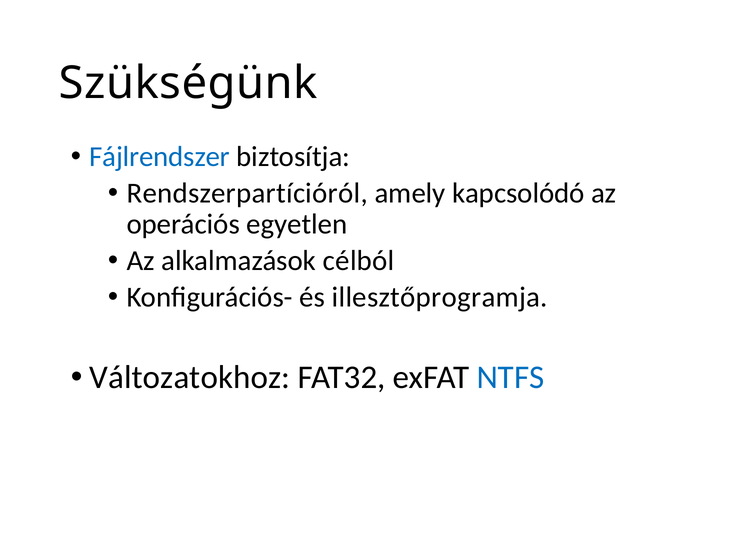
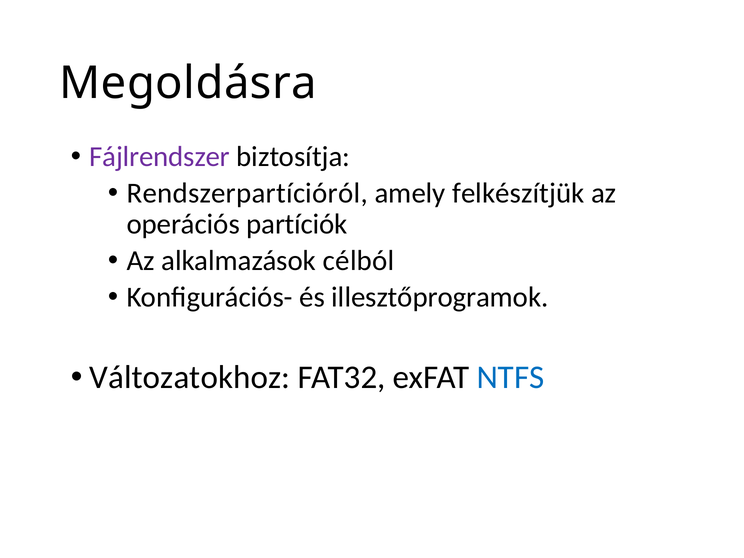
Szükségünk: Szükségünk -> Megoldásra
Fájlrendszer colour: blue -> purple
kapcsolódó: kapcsolódó -> felkészítjük
egyetlen: egyetlen -> partíciók
illesztőprogramja: illesztőprogramja -> illesztőprogramok
